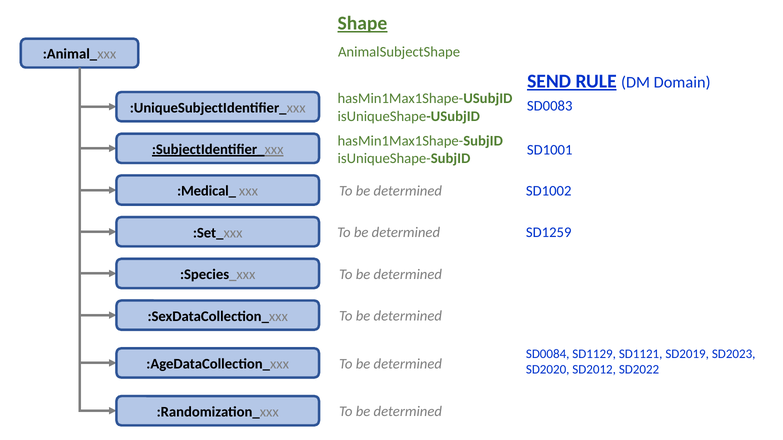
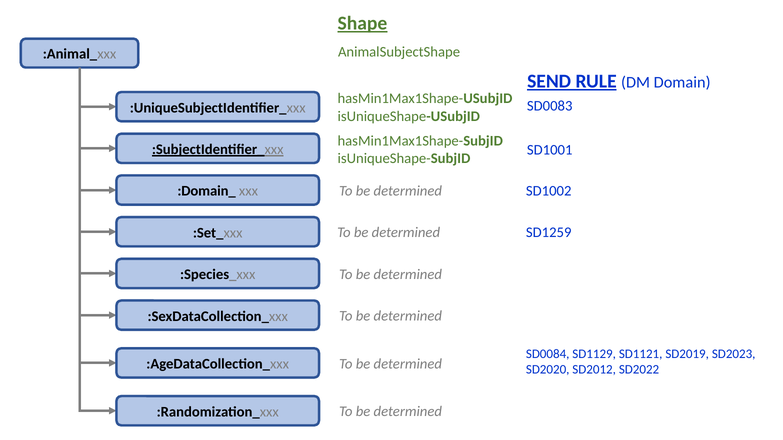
:Medical_: :Medical_ -> :Domain_
